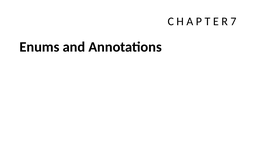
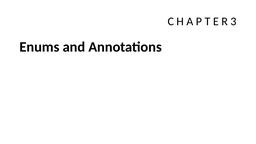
7: 7 -> 3
